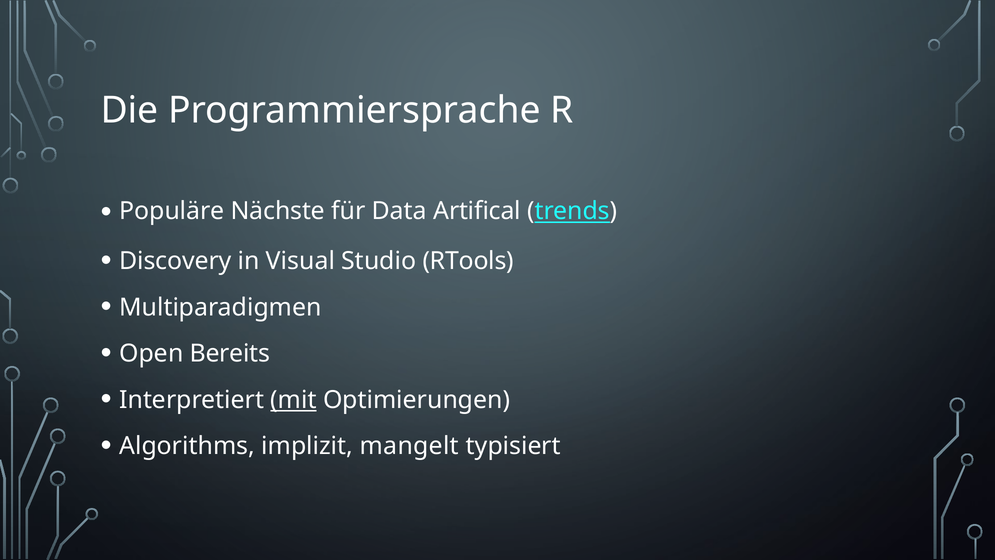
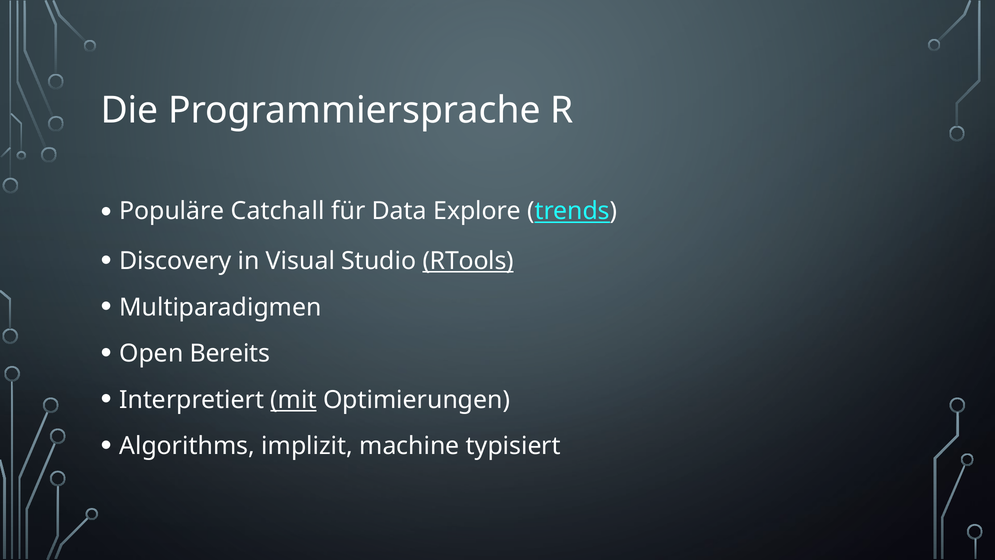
Nächste: Nächste -> Catchall
Artifical: Artifical -> Explore
RTools underline: none -> present
mangelt: mangelt -> machine
